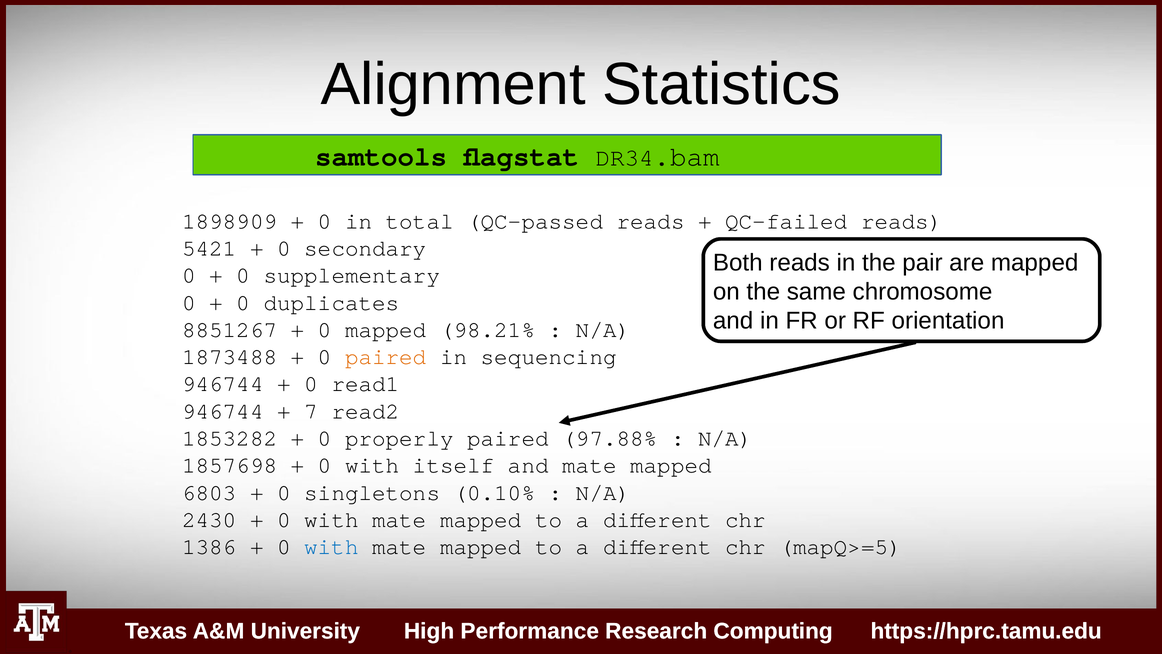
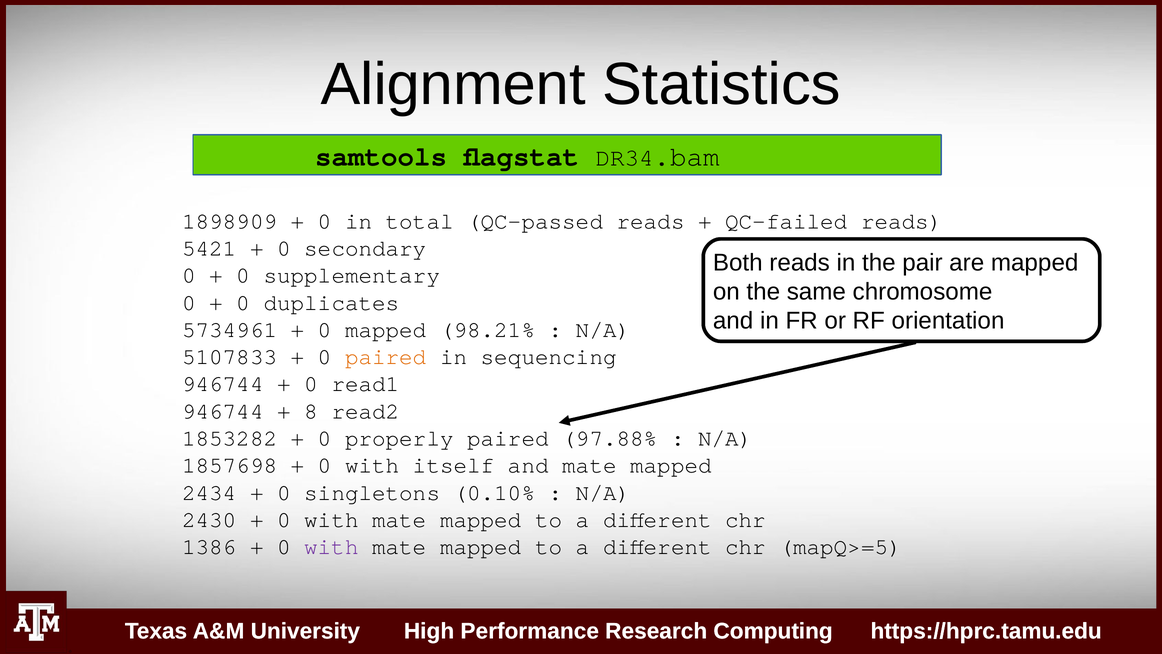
8851267: 8851267 -> 5734961
1873488: 1873488 -> 5107833
7: 7 -> 8
6803: 6803 -> 2434
with at (331, 547) colour: blue -> purple
